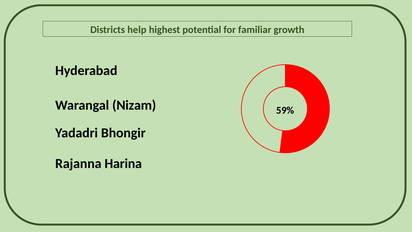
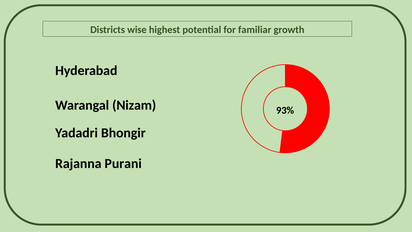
help: help -> wise
59%: 59% -> 93%
Harina: Harina -> Purani
